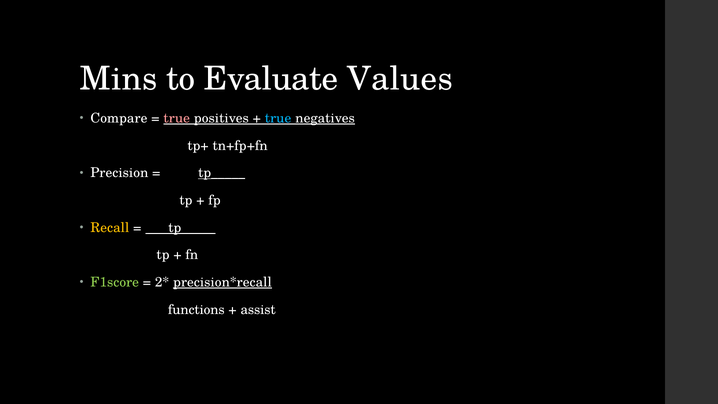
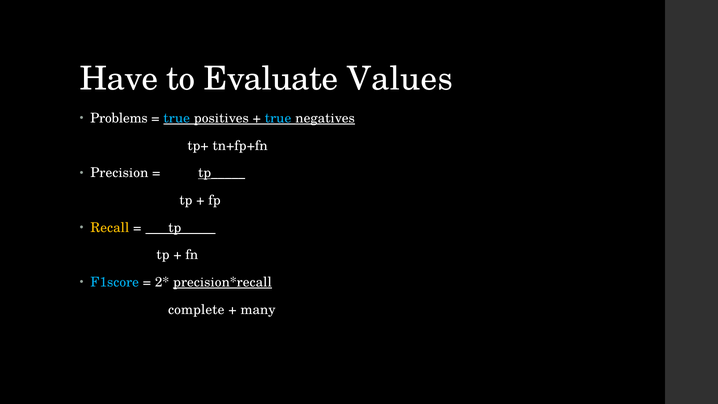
Mins: Mins -> Have
Compare: Compare -> Problems
true at (177, 118) colour: pink -> light blue
F1score colour: light green -> light blue
functions: functions -> complete
assist: assist -> many
